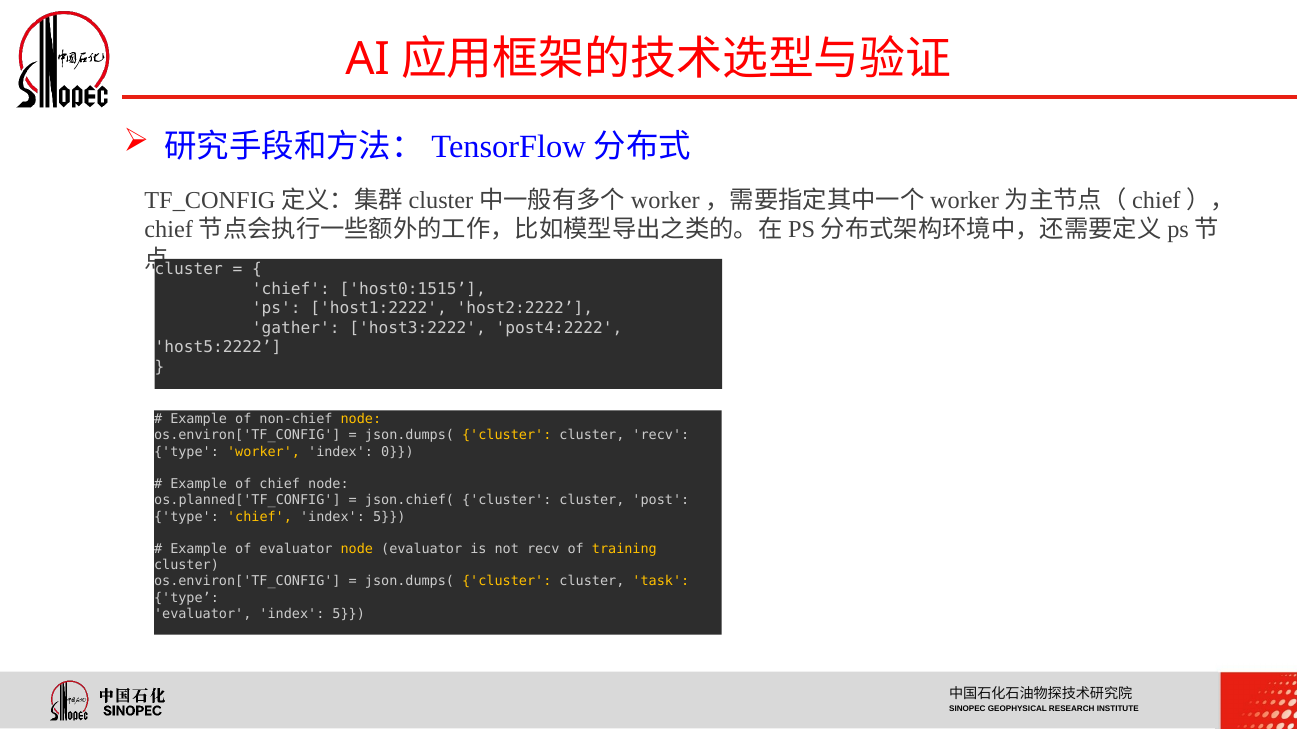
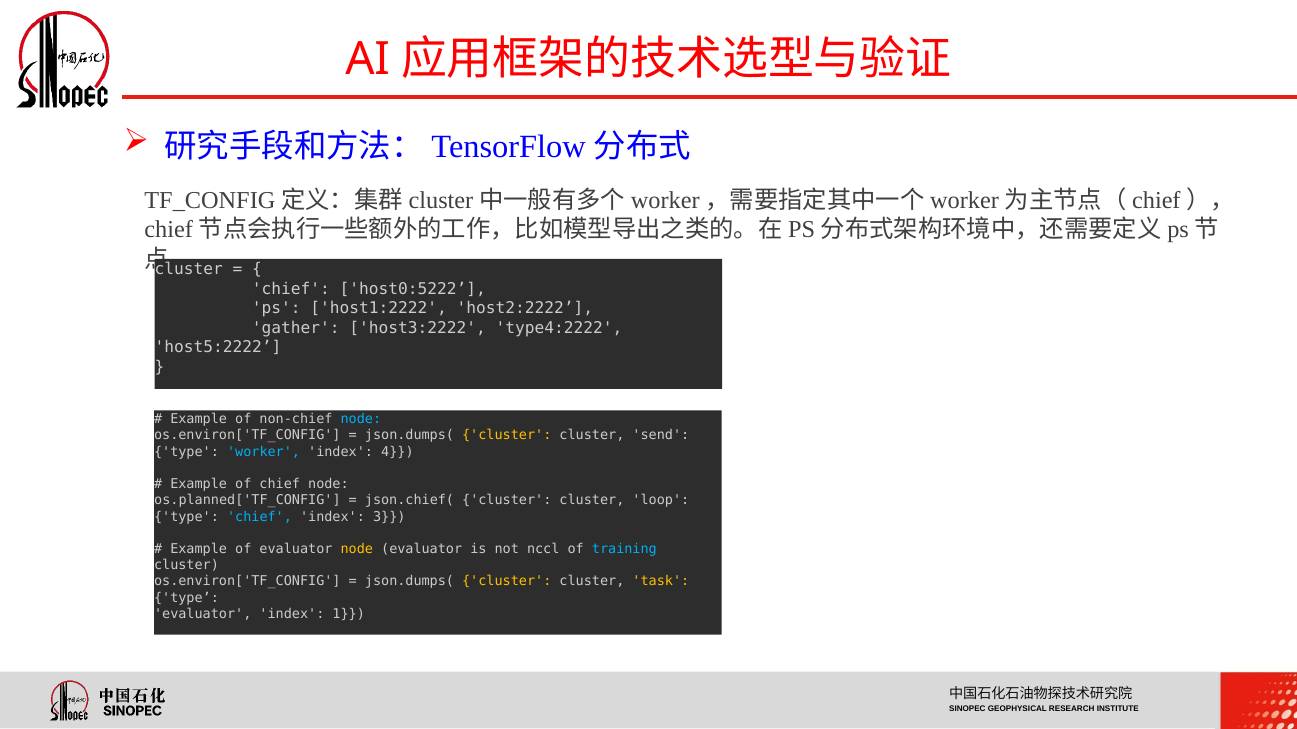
host0:1515: host0:1515 -> host0:5222
post4:2222: post4:2222 -> type4:2222
node at (361, 420) colour: yellow -> light blue
cluster recv: recv -> send
worker colour: yellow -> light blue
0: 0 -> 4
post: post -> loop
chief at (260, 517) colour: yellow -> light blue
5 at (389, 517): 5 -> 3
not recv: recv -> nccl
training colour: yellow -> light blue
evaluator index 5: 5 -> 1
